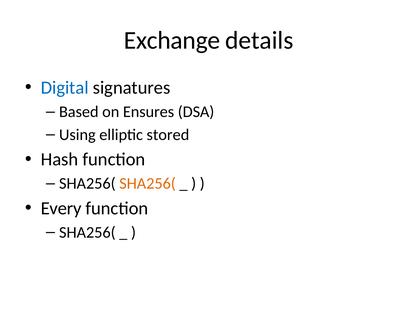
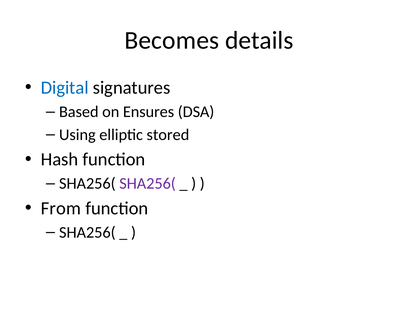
Exchange: Exchange -> Becomes
SHA256( at (148, 183) colour: orange -> purple
Every: Every -> From
